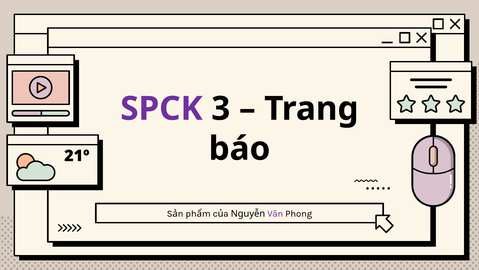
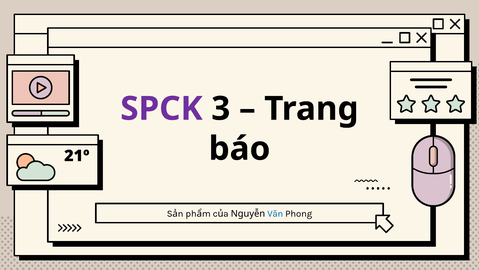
Văn colour: purple -> blue
